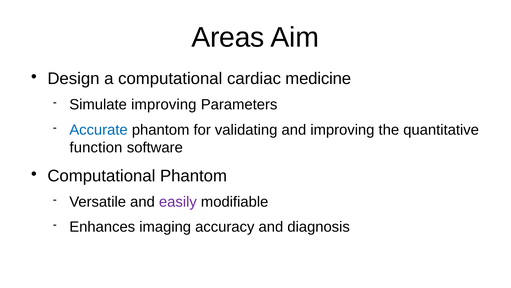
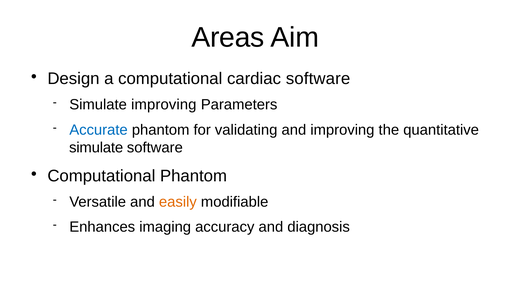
cardiac medicine: medicine -> software
function at (96, 147): function -> simulate
easily colour: purple -> orange
